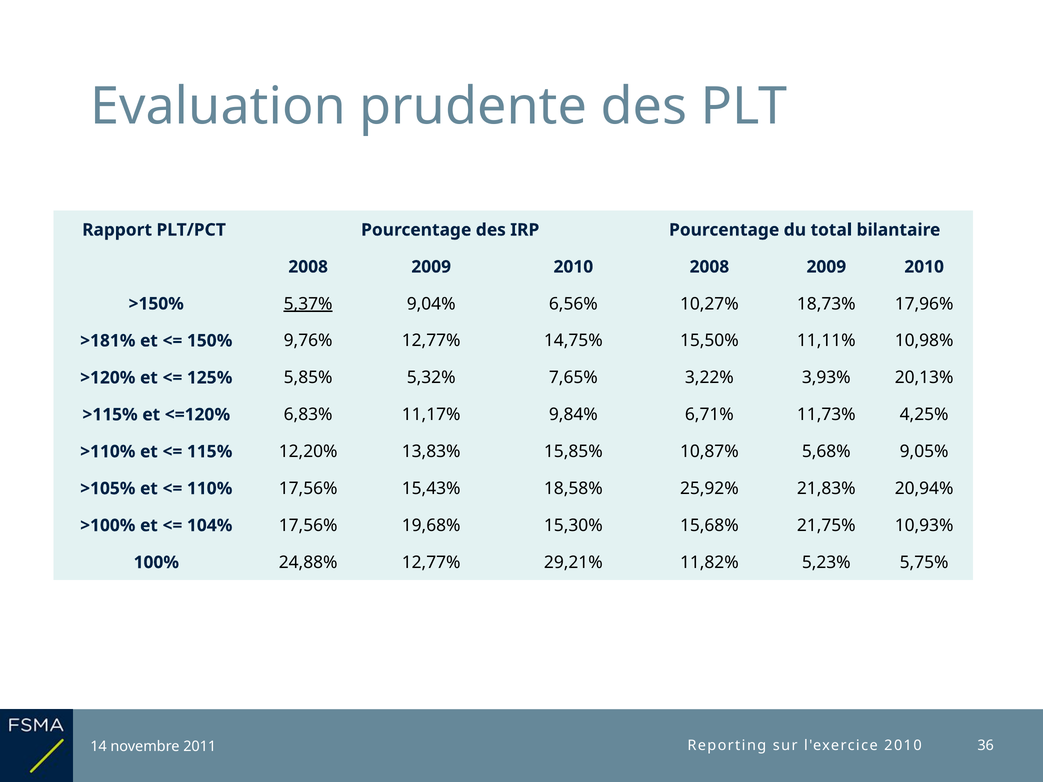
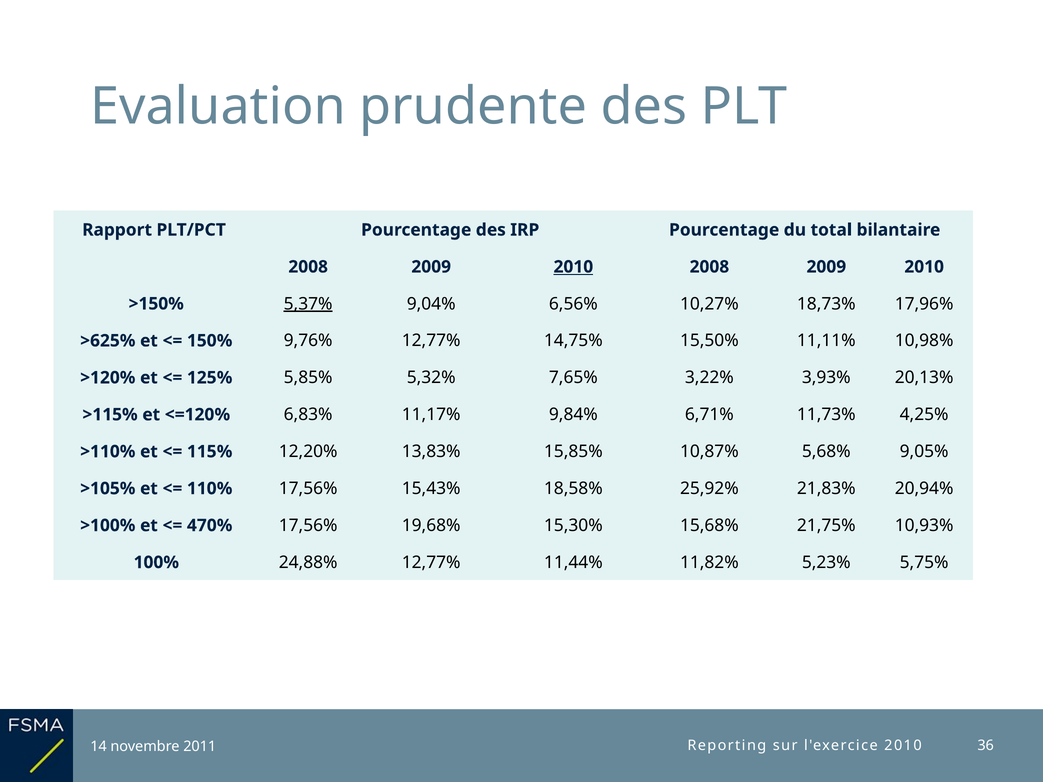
2010 at (573, 267) underline: none -> present
>181%: >181% -> >625%
104%: 104% -> 470%
29,21%: 29,21% -> 11,44%
